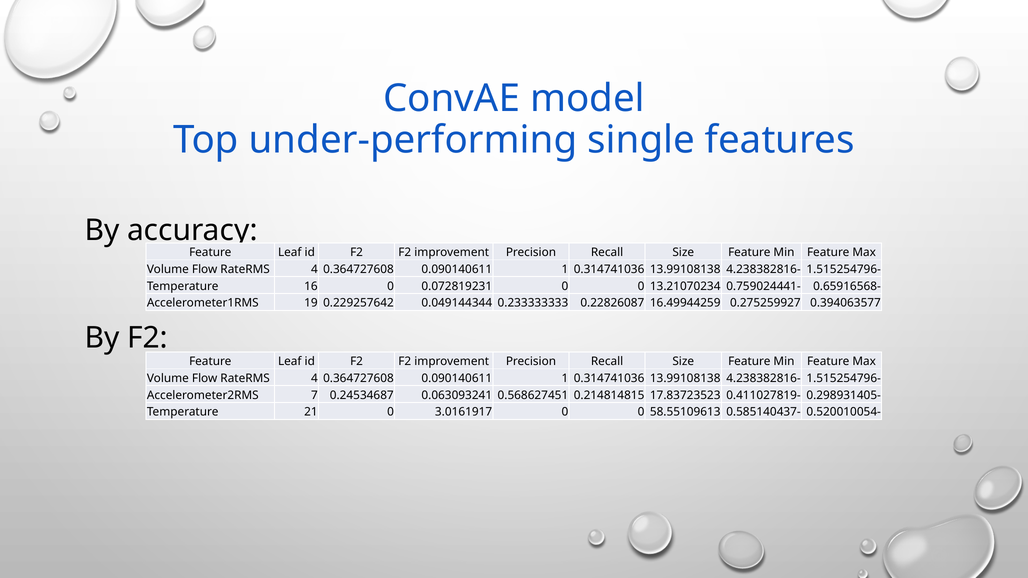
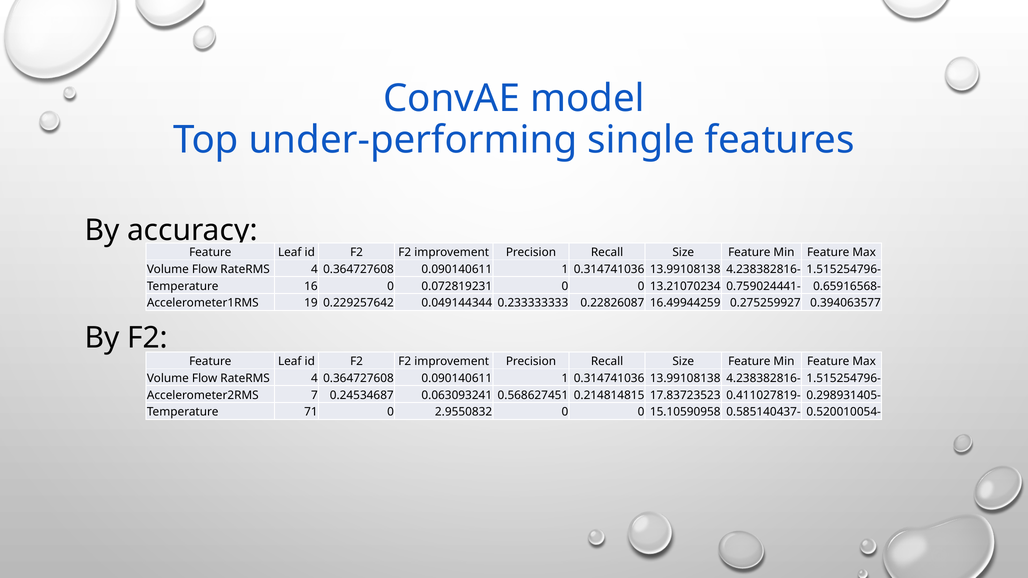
21: 21 -> 71
3.0161917: 3.0161917 -> 2.9550832
58.55109613: 58.55109613 -> 15.10590958
